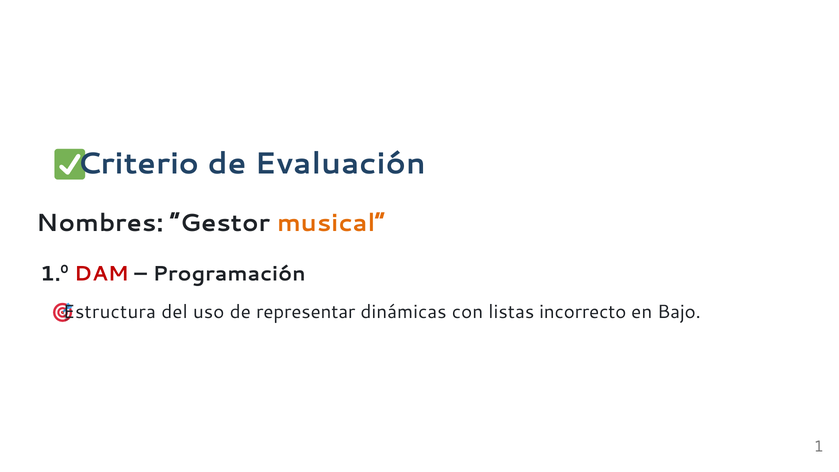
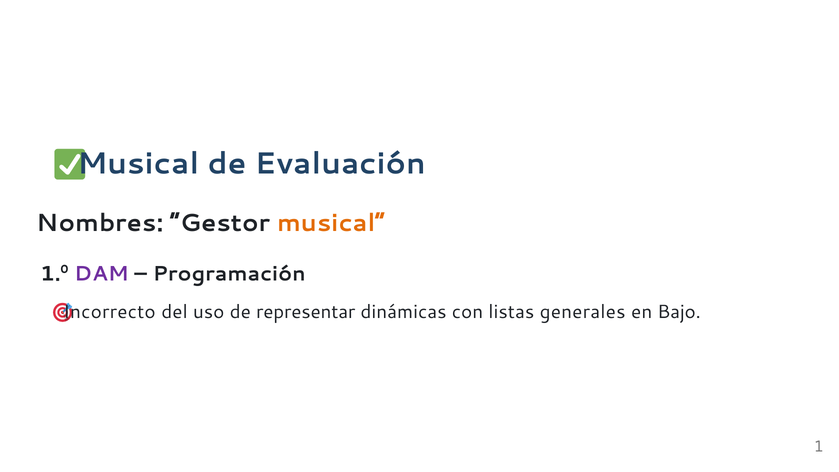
Criterio at (138, 164): Criterio -> Musical
DAM colour: red -> purple
Estructura: Estructura -> Incorrecto
incorrecto: incorrecto -> generales
